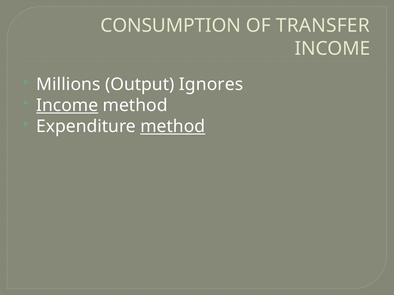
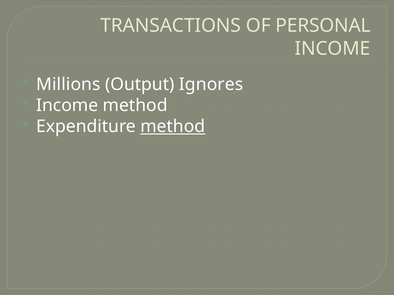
CONSUMPTION: CONSUMPTION -> TRANSACTIONS
TRANSFER: TRANSFER -> PERSONAL
Income at (67, 106) underline: present -> none
